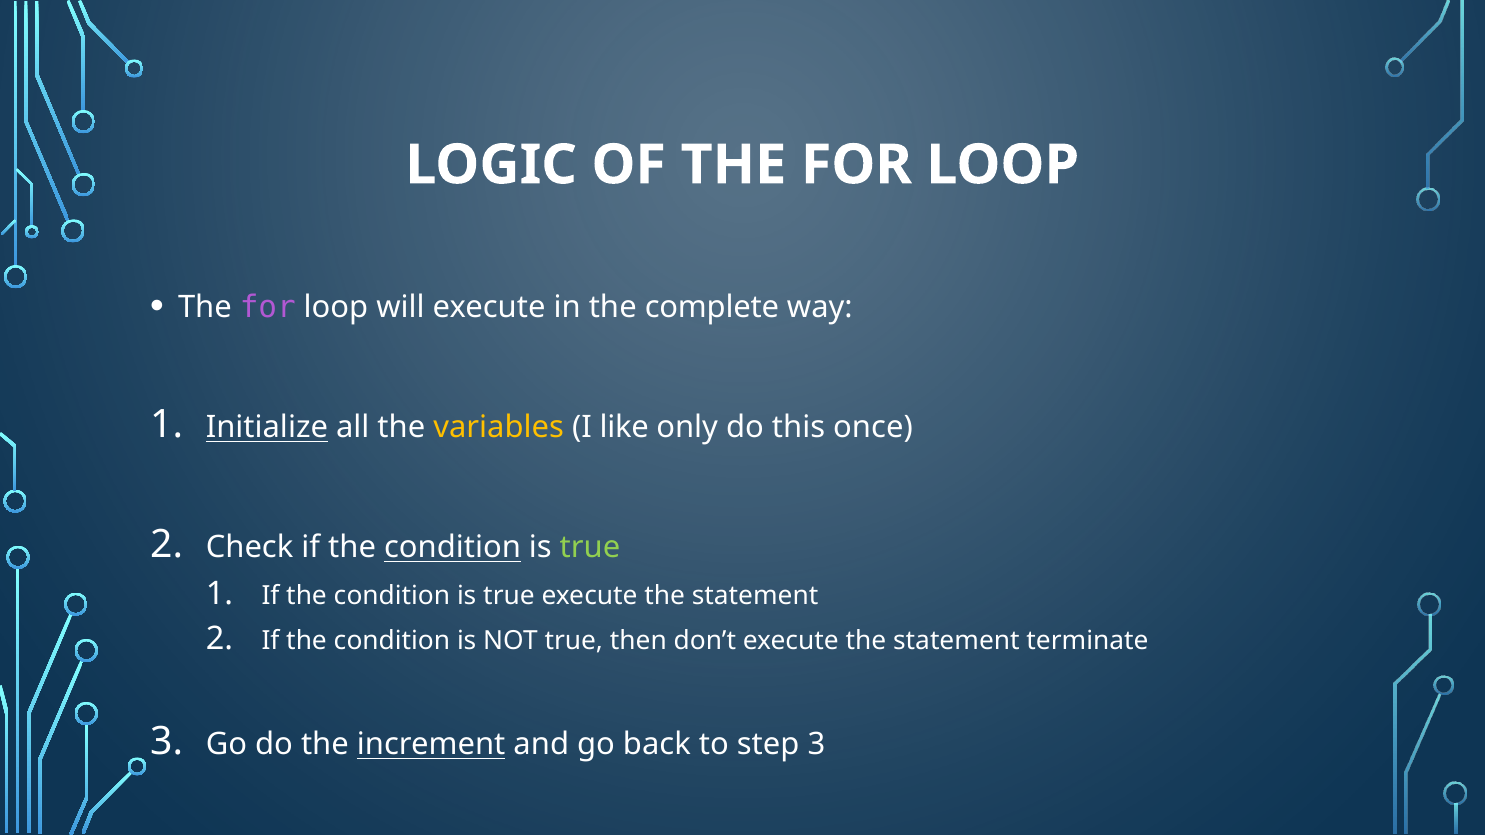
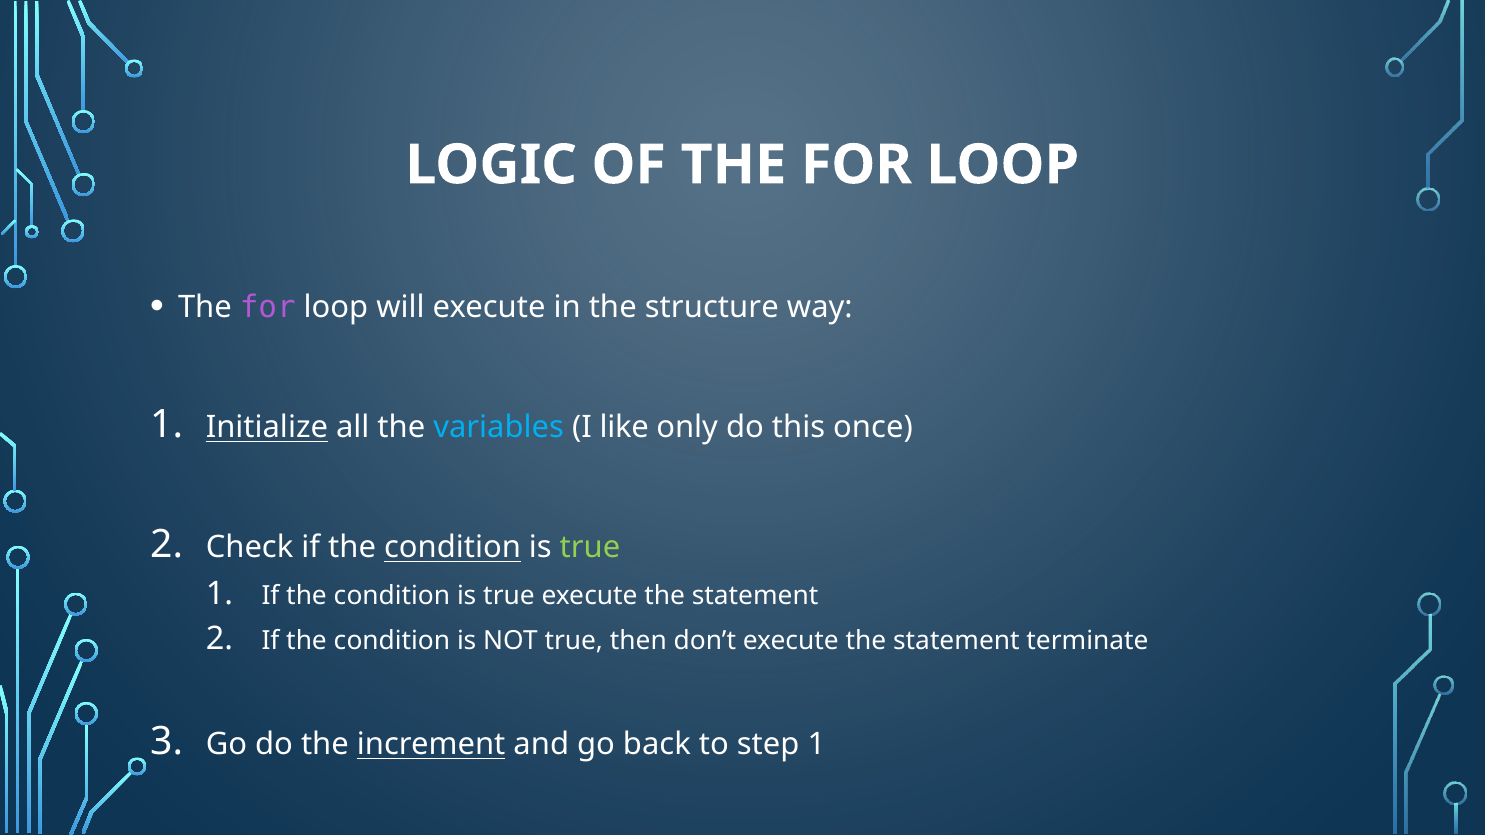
complete: complete -> structure
variables colour: yellow -> light blue
step 3: 3 -> 1
